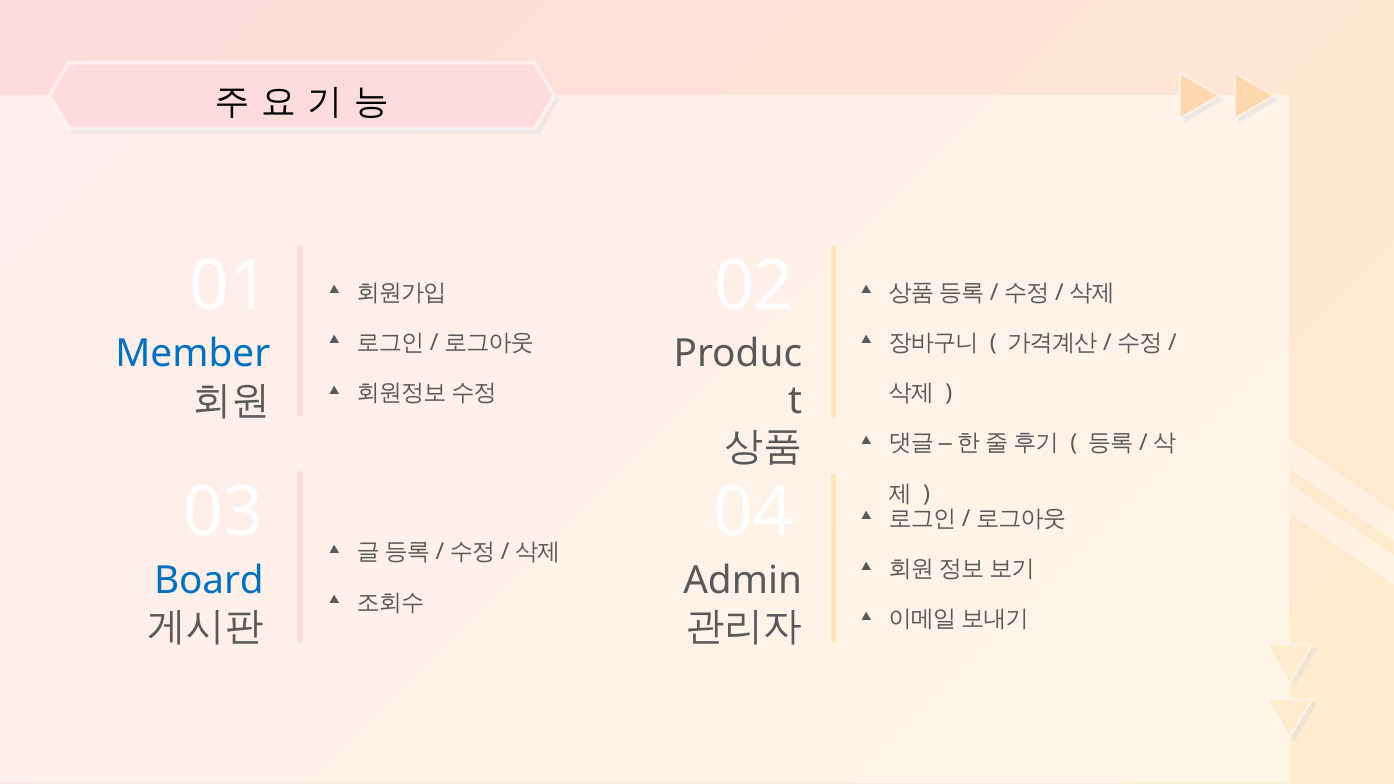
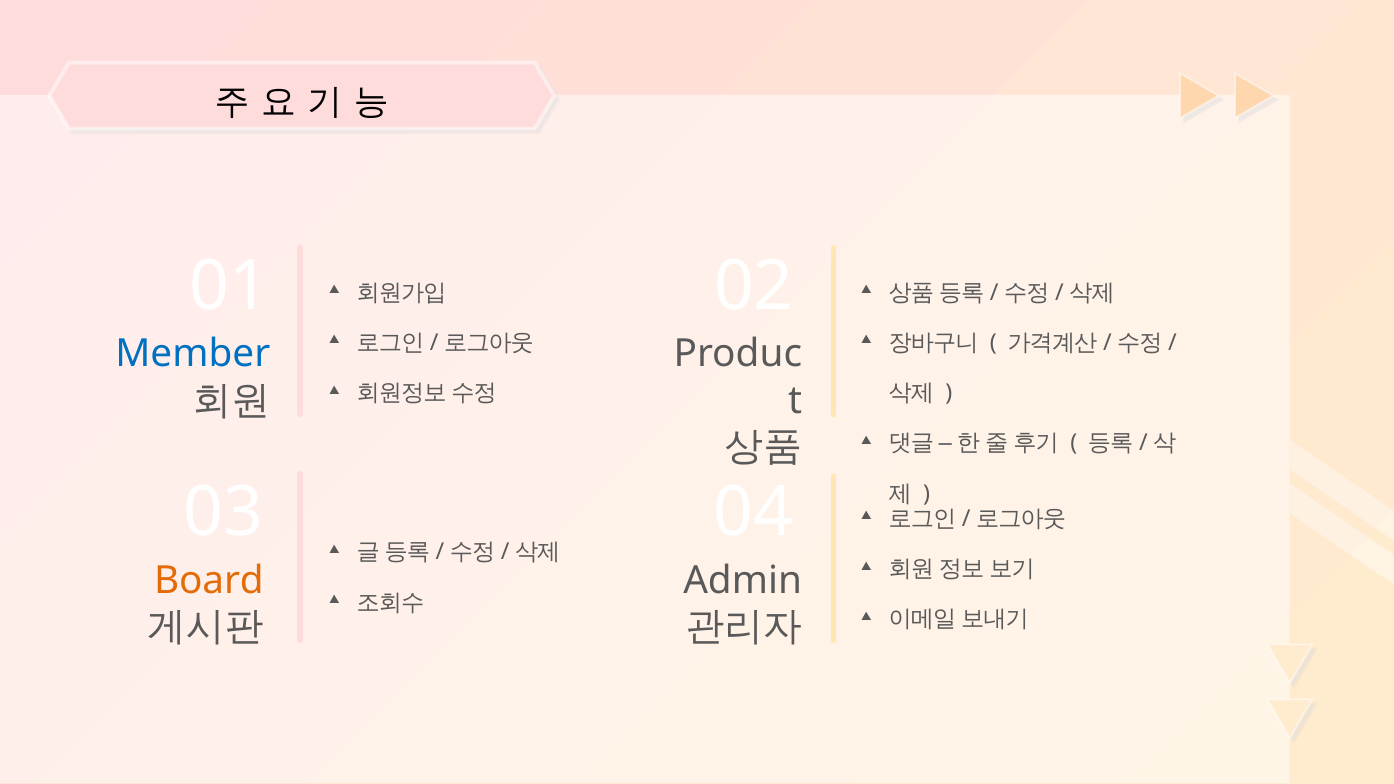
Board colour: blue -> orange
